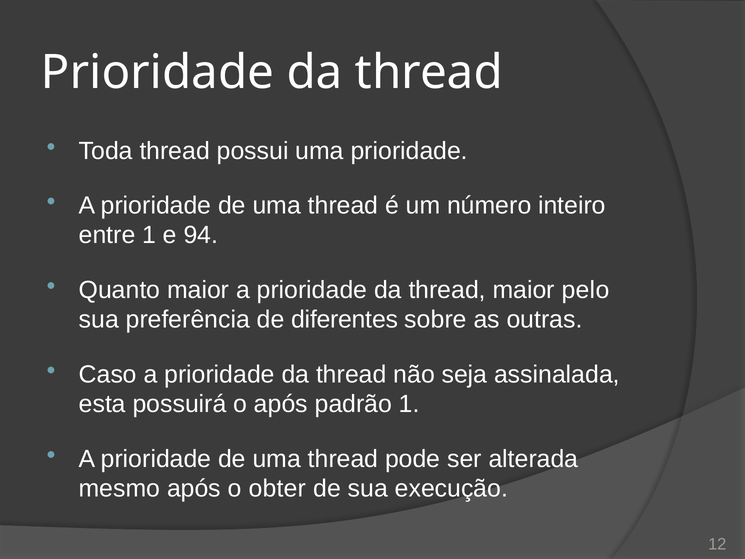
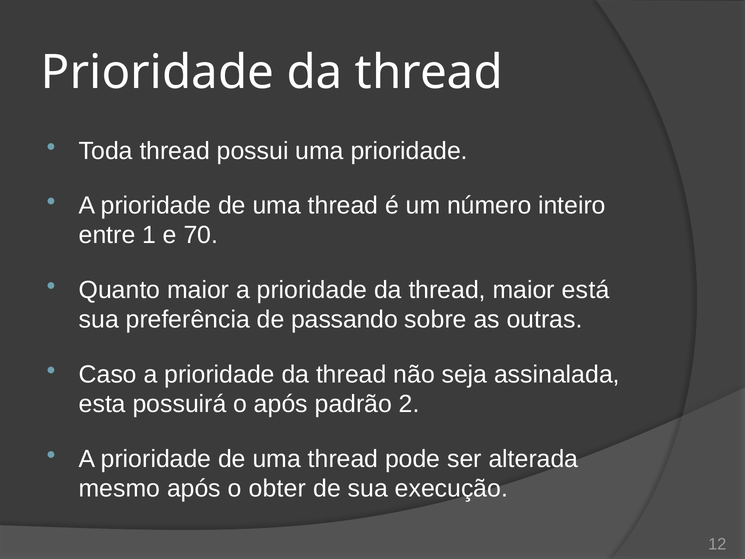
94: 94 -> 70
pelo: pelo -> está
diferentes: diferentes -> passando
padrão 1: 1 -> 2
